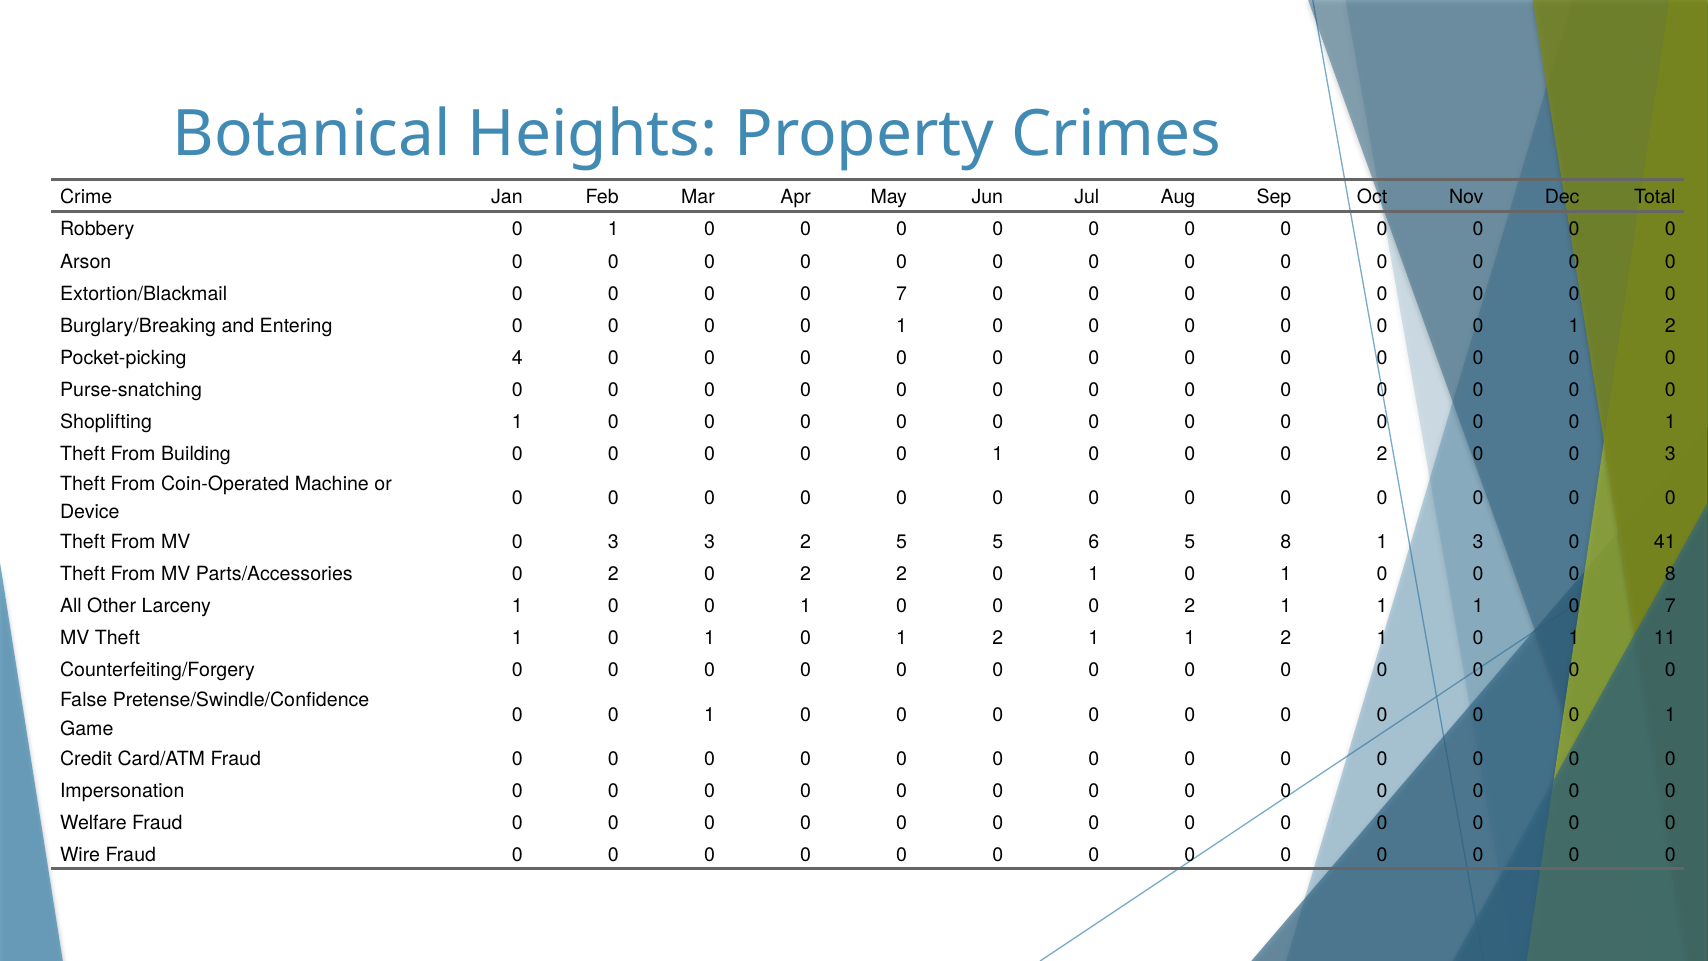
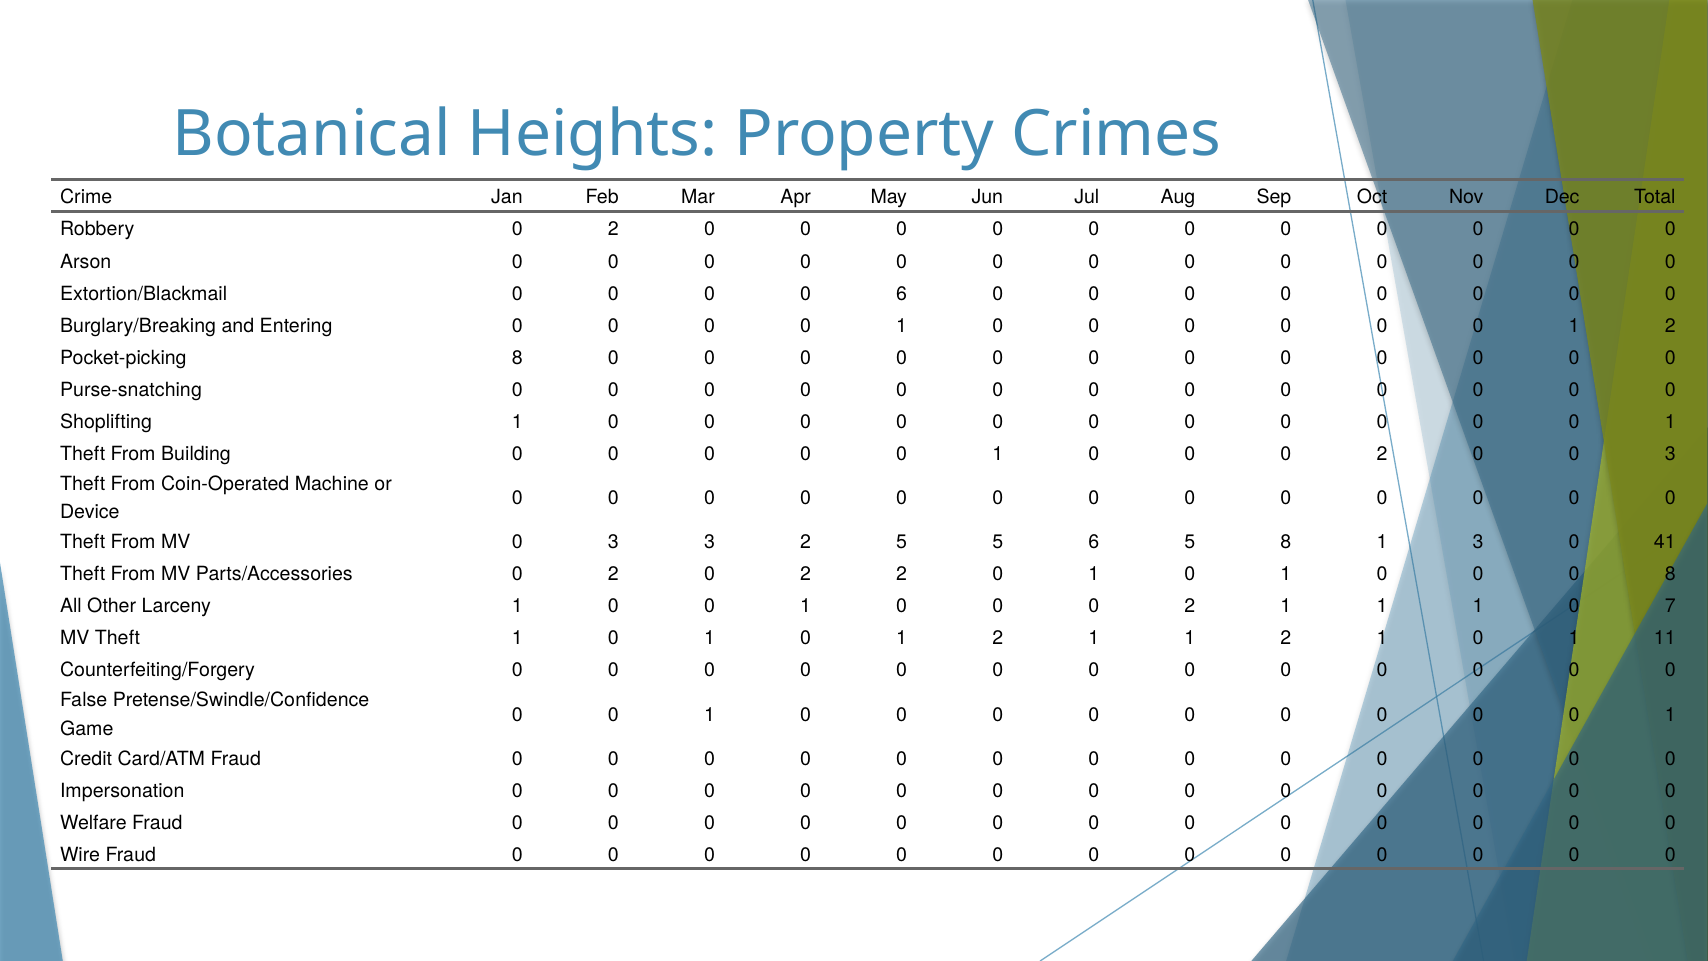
Robbery 0 1: 1 -> 2
0 0 7: 7 -> 6
Pocket-picking 4: 4 -> 8
